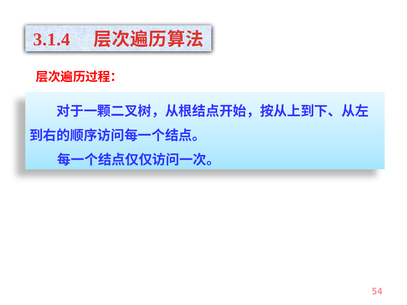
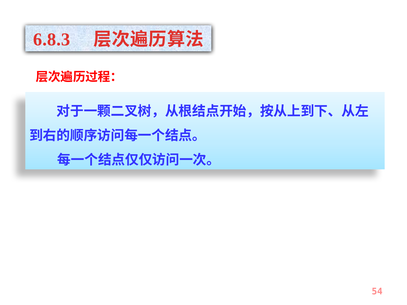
3.1.4: 3.1.4 -> 6.8.3
